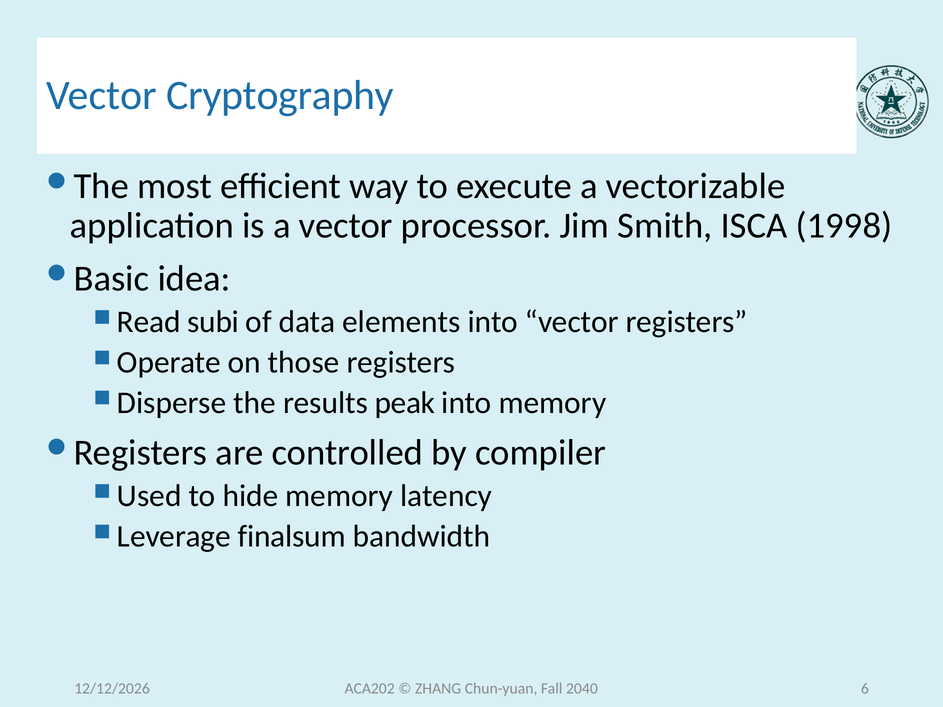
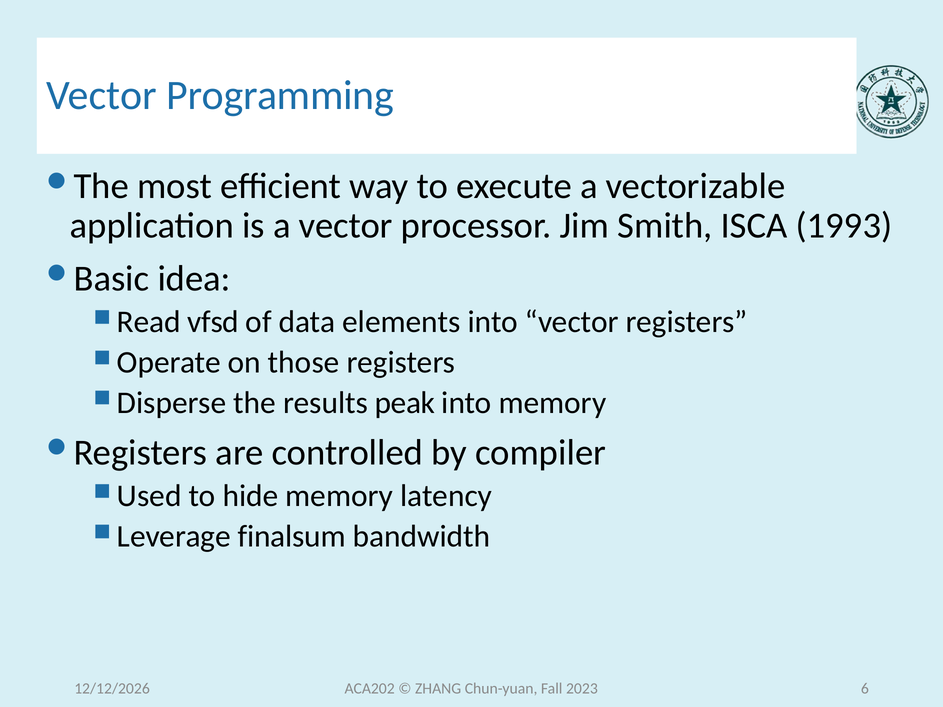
Cryptography: Cryptography -> Programming
1998: 1998 -> 1993
subi: subi -> vfsd
2040: 2040 -> 2023
